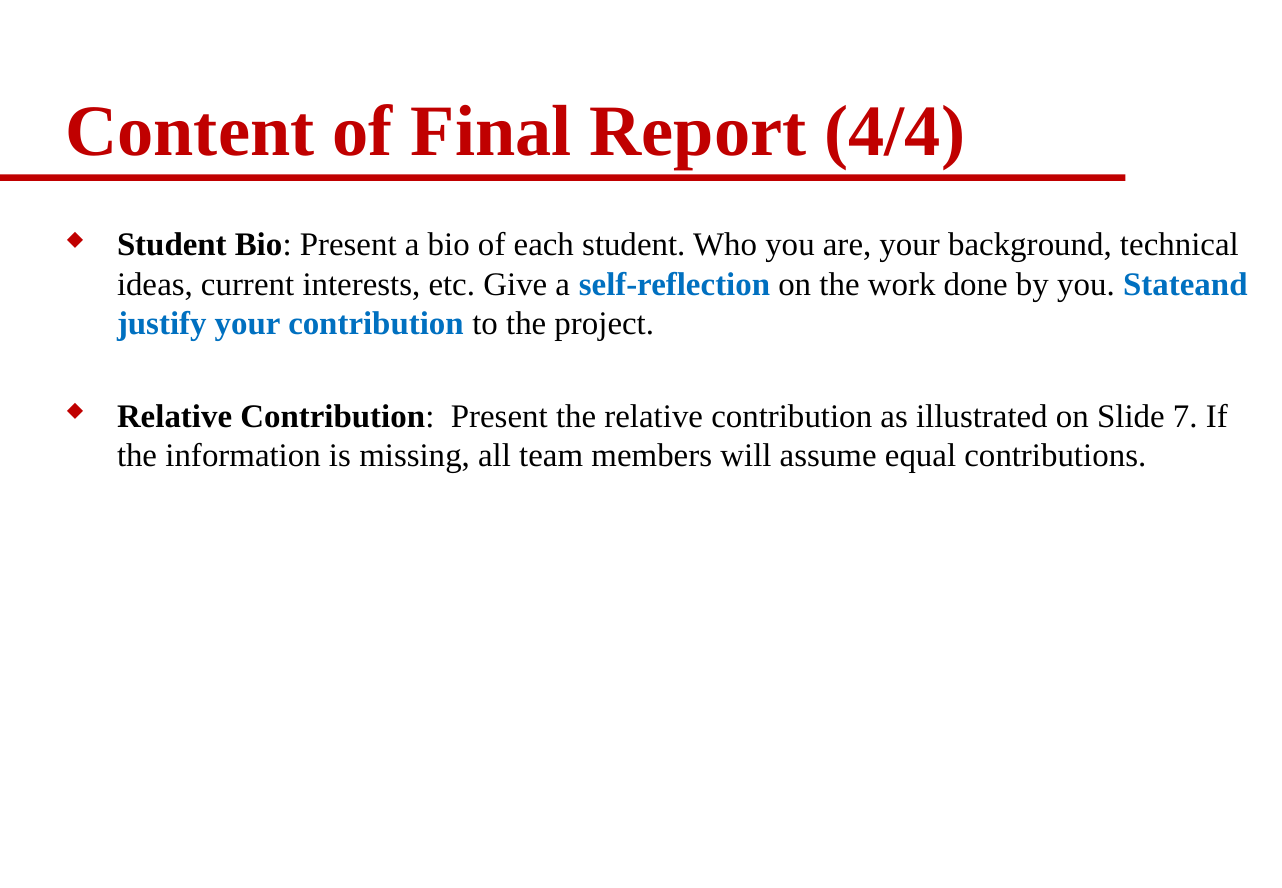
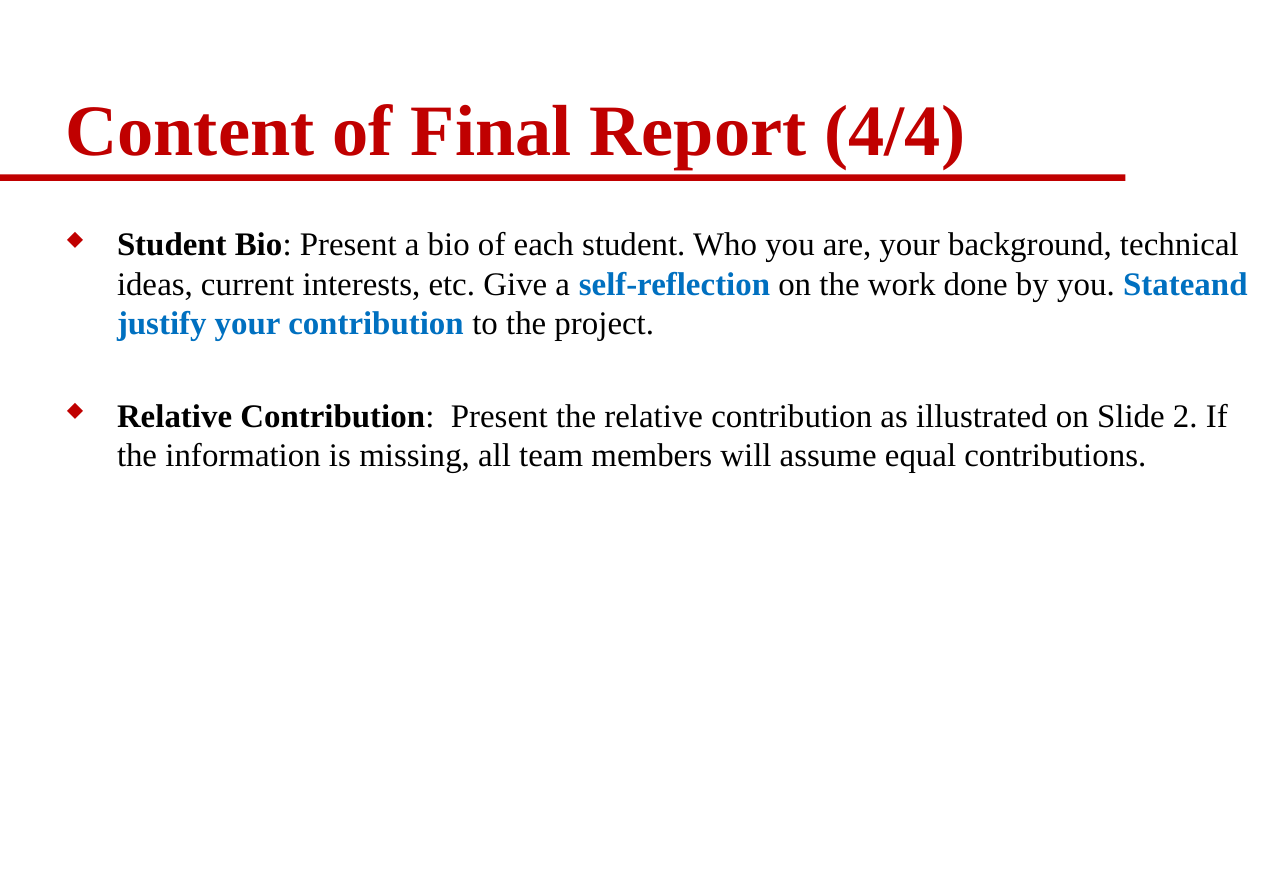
7: 7 -> 2
